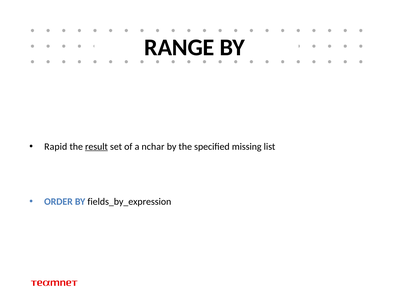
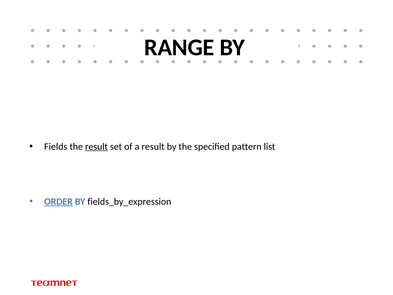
Rapid: Rapid -> Fields
a nchar: nchar -> result
missing: missing -> pattern
ORDER underline: none -> present
